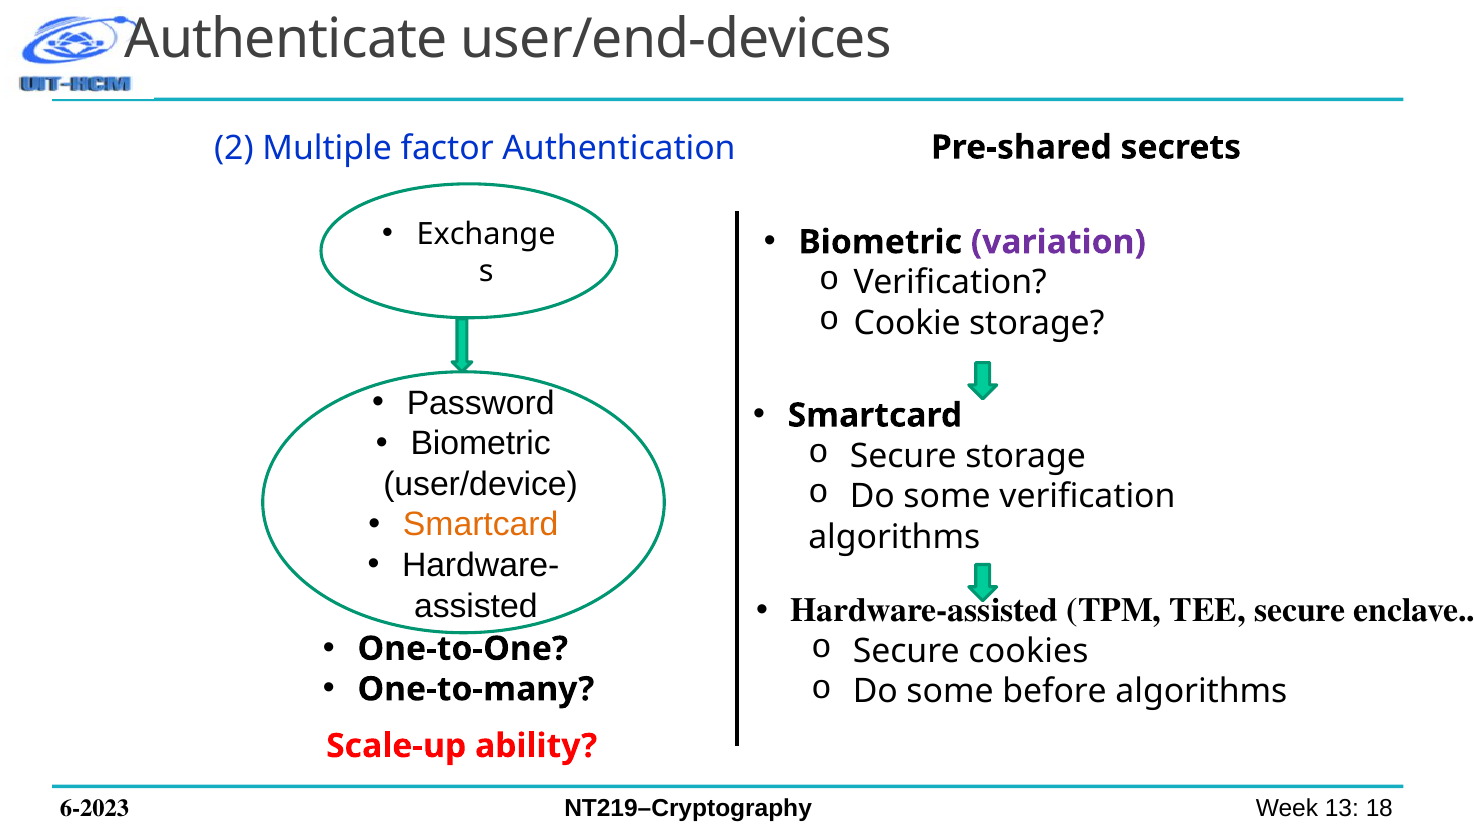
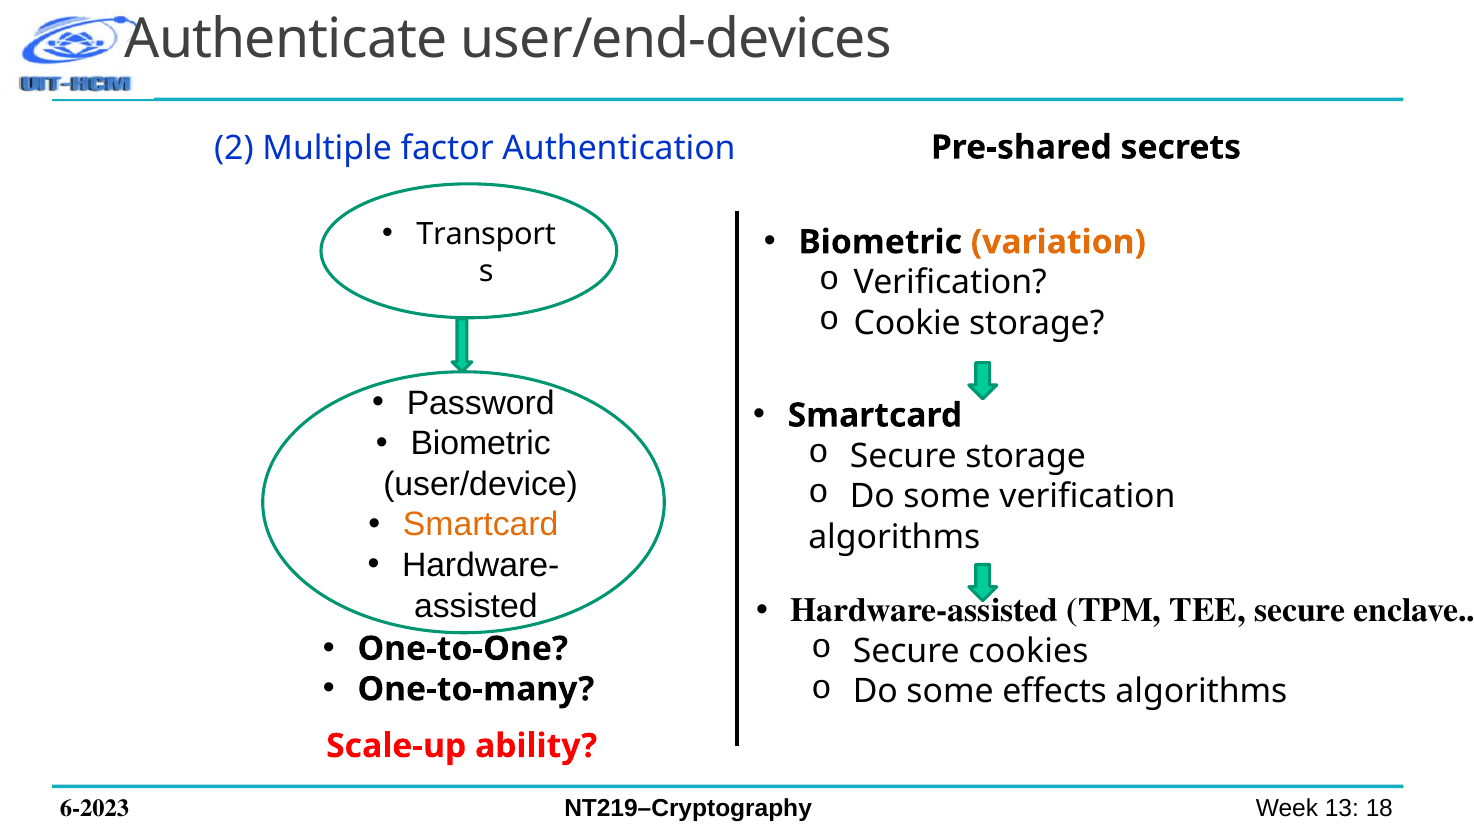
Exchange: Exchange -> Transport
variation colour: purple -> orange
before: before -> effects
